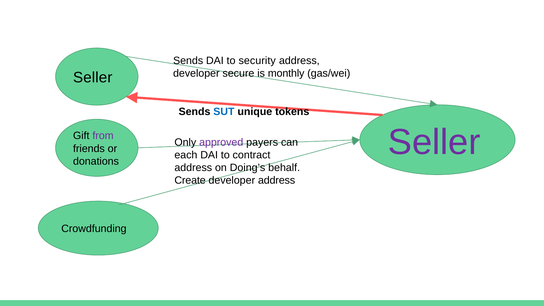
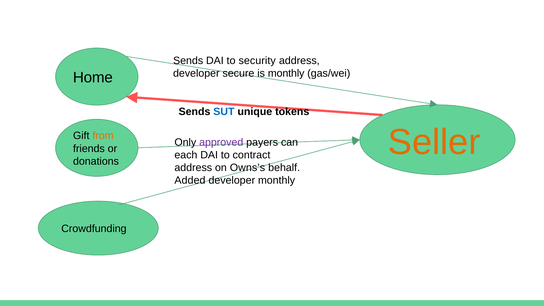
Seller at (93, 78): Seller -> Home
Seller at (434, 142) colour: purple -> orange
from colour: purple -> orange
Doing’s: Doing’s -> Owns’s
Create: Create -> Added
developer address: address -> monthly
